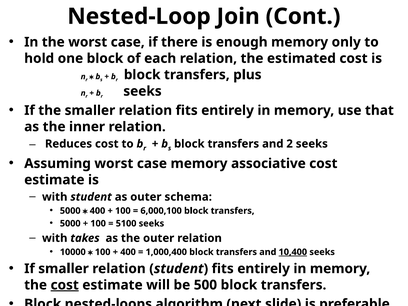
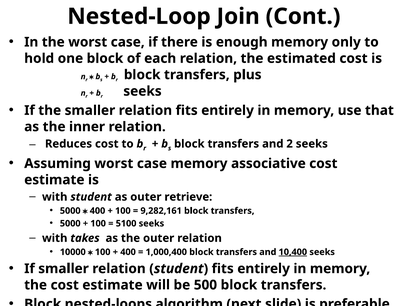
schema: schema -> retrieve
6,000,100: 6,000,100 -> 9,282,161
cost at (65, 285) underline: present -> none
